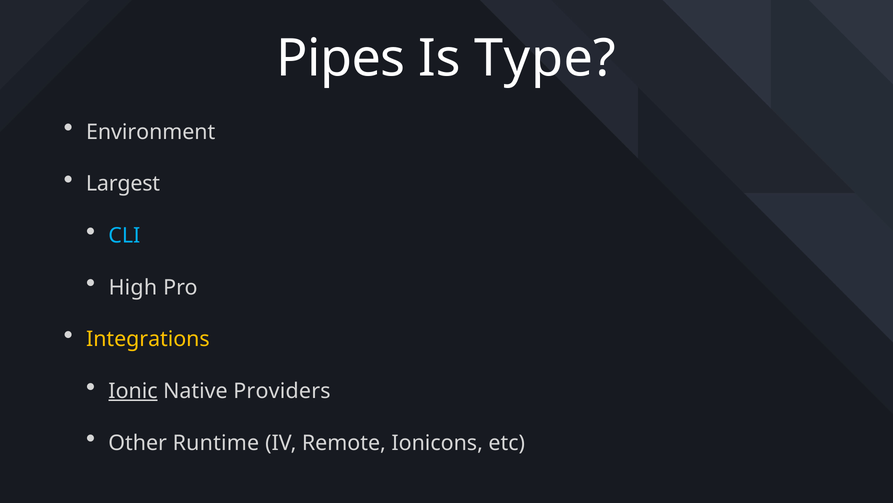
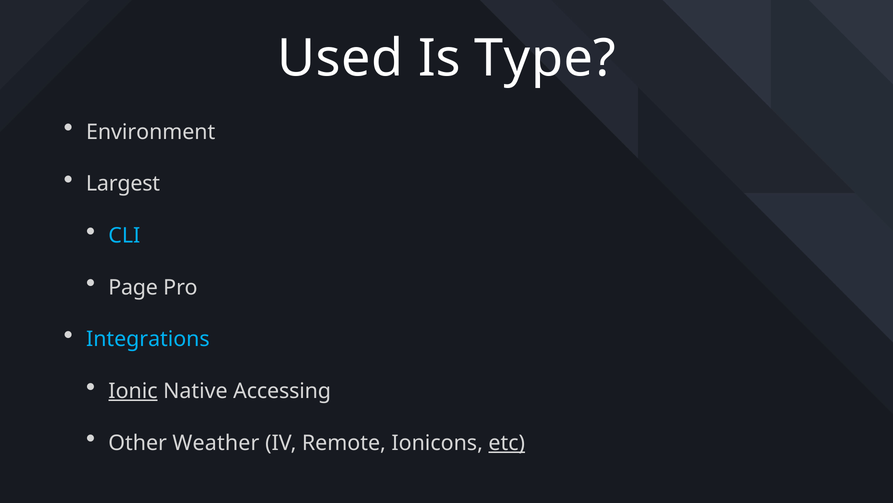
Pipes: Pipes -> Used
High: High -> Page
Integrations colour: yellow -> light blue
Providers: Providers -> Accessing
Runtime: Runtime -> Weather
etc underline: none -> present
